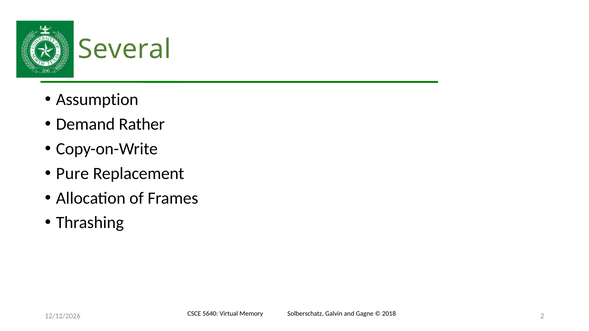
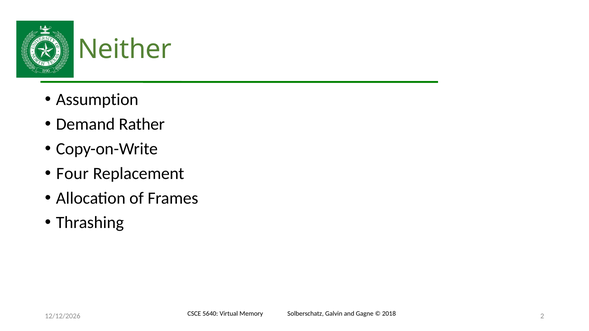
Several: Several -> Neither
Pure: Pure -> Four
